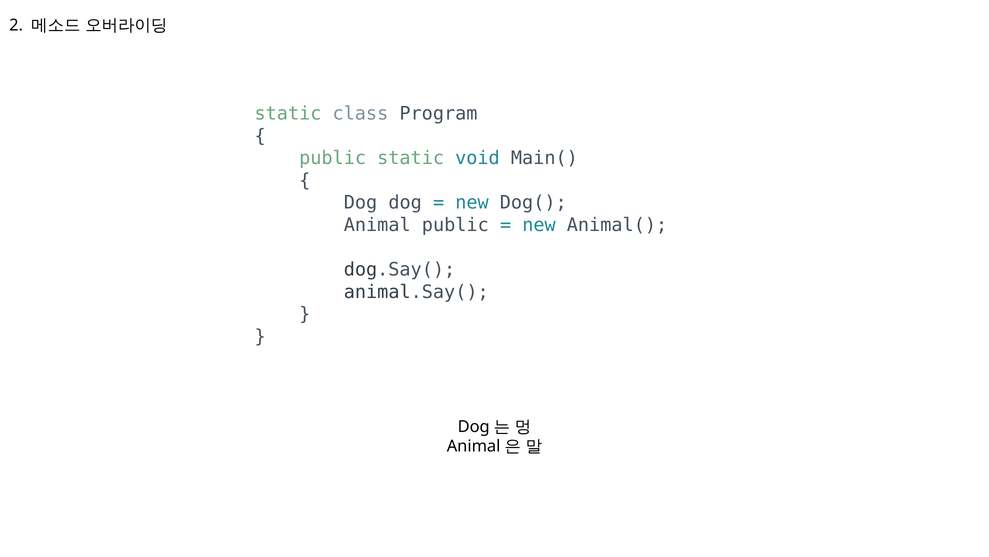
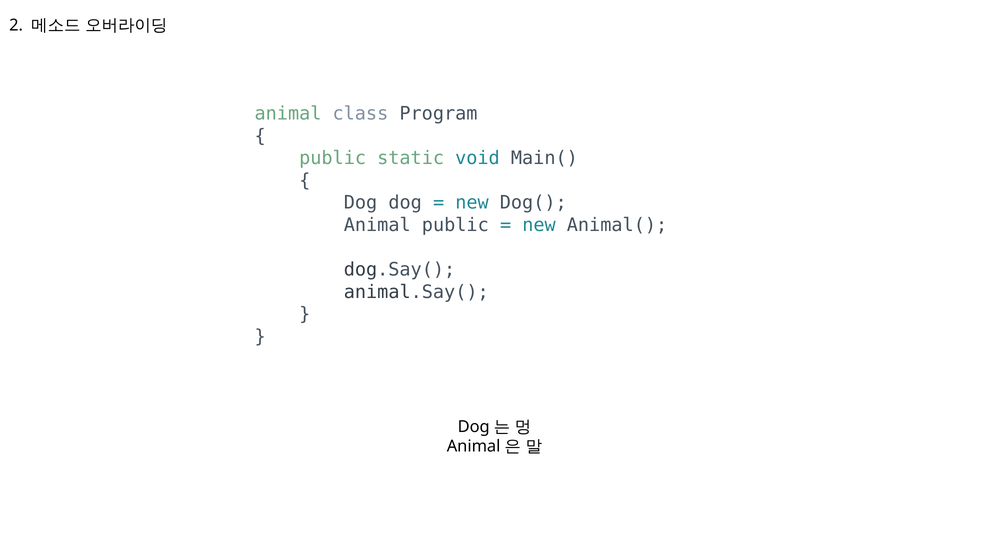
static at (288, 114): static -> animal
